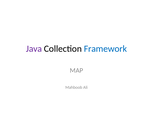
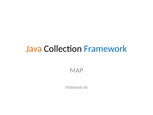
Java colour: purple -> orange
